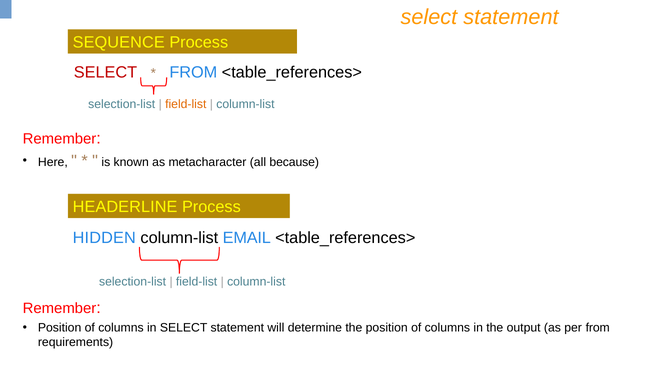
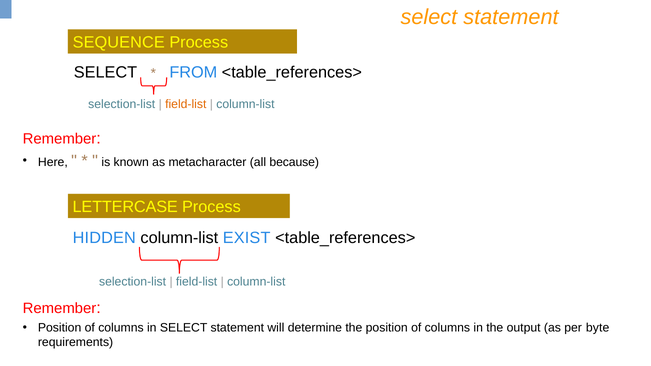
SELECT at (105, 73) colour: red -> black
HEADERLINE: HEADERLINE -> LETTERCASE
EMAIL: EMAIL -> EXIST
per from: from -> byte
